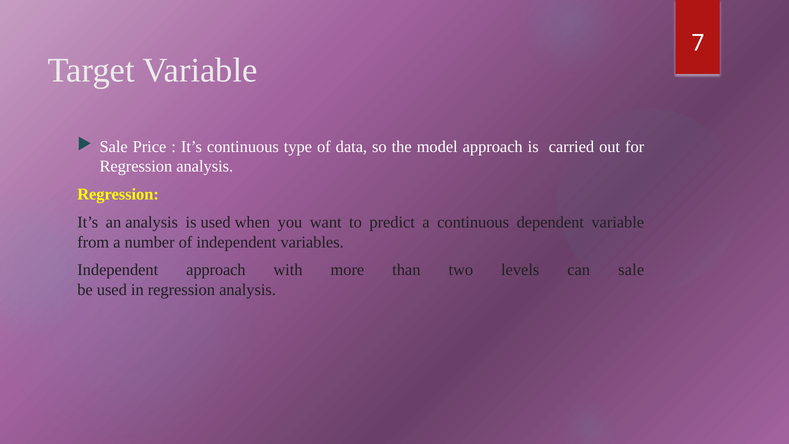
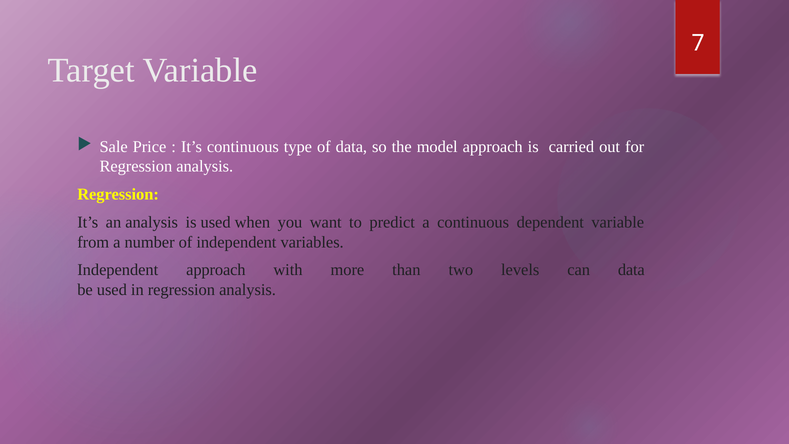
can sale: sale -> data
